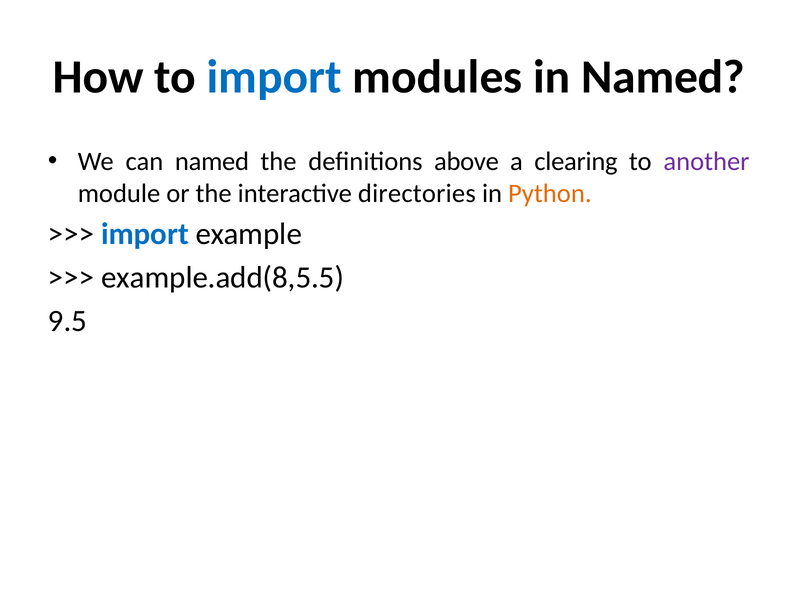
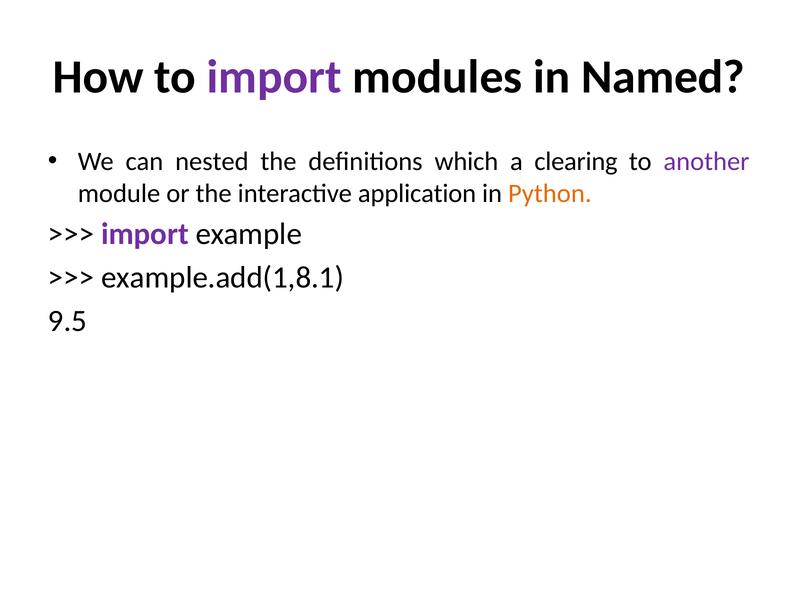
import at (274, 77) colour: blue -> purple
can named: named -> nested
above: above -> which
directories: directories -> application
import at (145, 234) colour: blue -> purple
example.add(8,5.5: example.add(8,5.5 -> example.add(1,8.1
